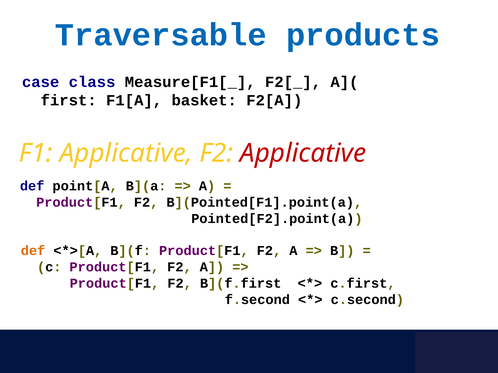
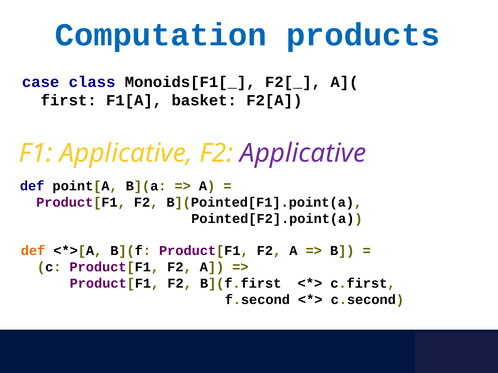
Traversable: Traversable -> Computation
Measure[F1[_: Measure[F1[_ -> Monoids[F1[_
Applicative at (303, 153) colour: red -> purple
